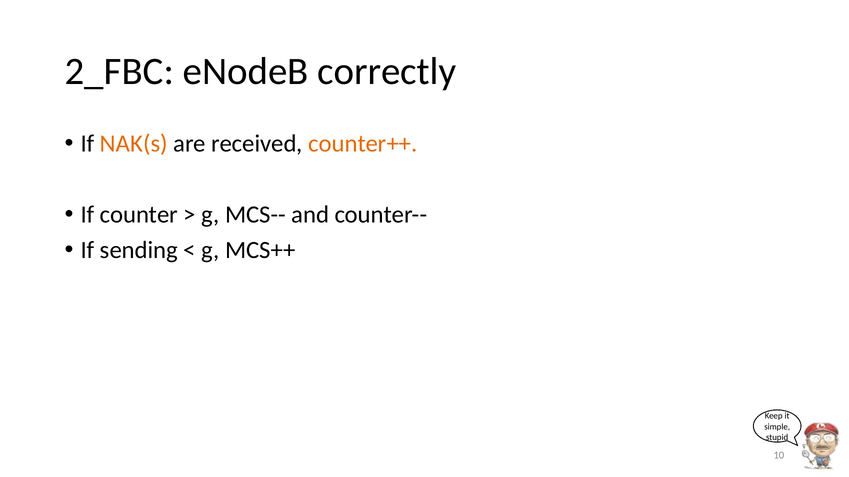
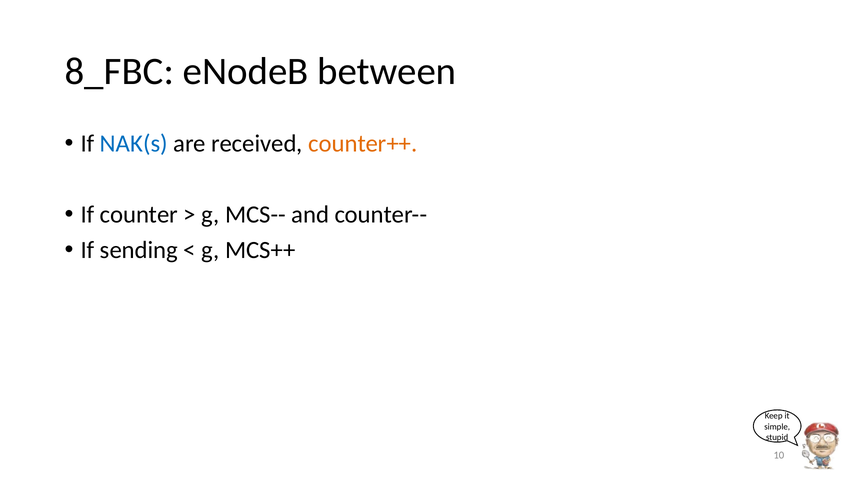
2_FBC: 2_FBC -> 8_FBC
correctly: correctly -> between
NAK(s colour: orange -> blue
